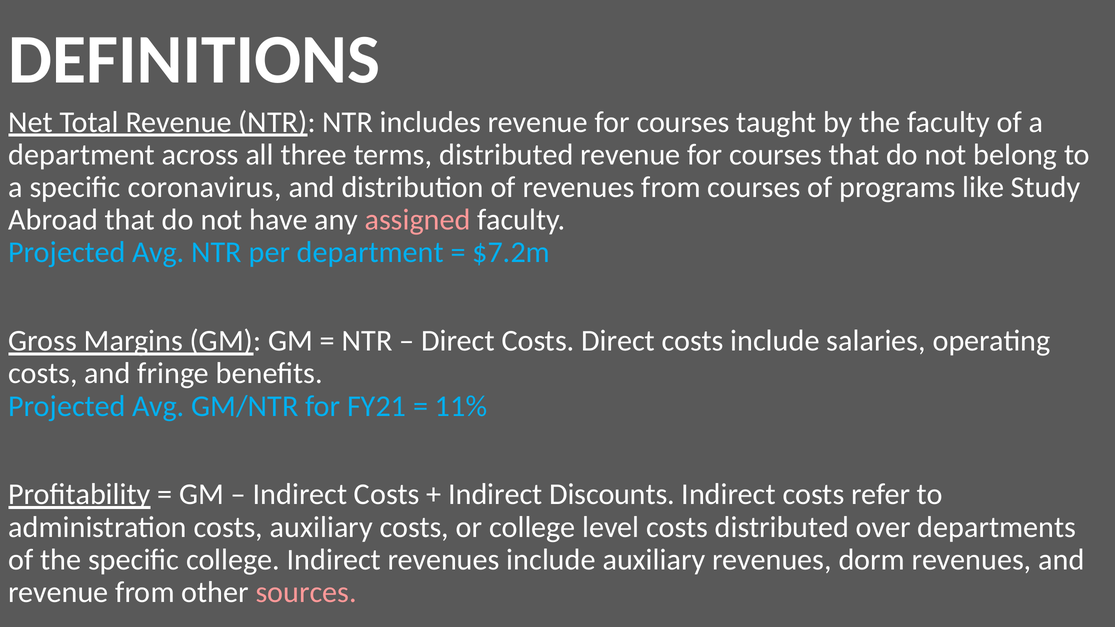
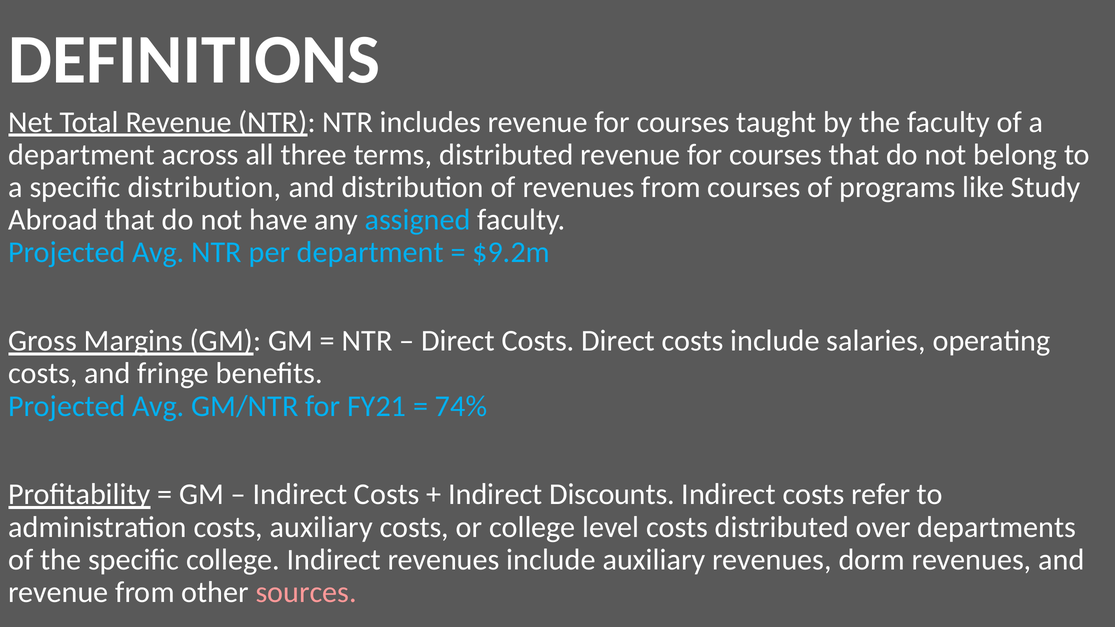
specific coronavirus: coronavirus -> distribution
assigned colour: pink -> light blue
$7.2m: $7.2m -> $9.2m
11%: 11% -> 74%
